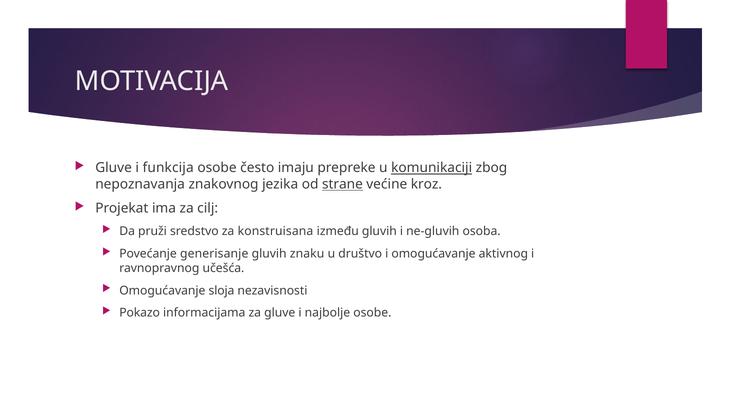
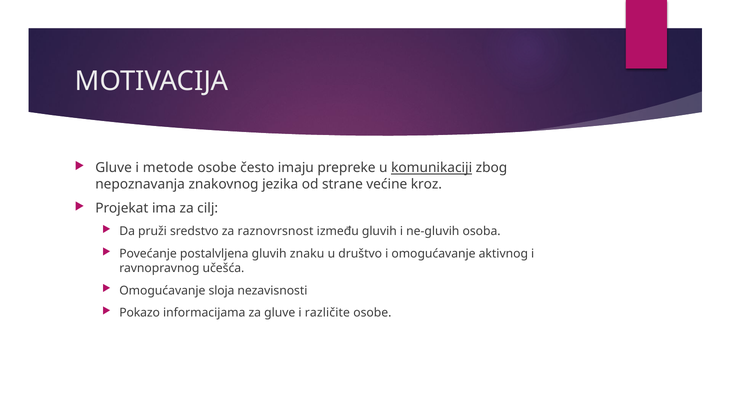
funkcija: funkcija -> metode
strane underline: present -> none
konstruisana: konstruisana -> raznovrsnost
generisanje: generisanje -> postalvljena
najbolje: najbolje -> različite
